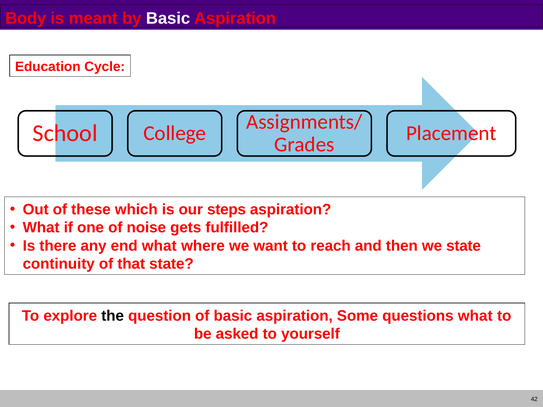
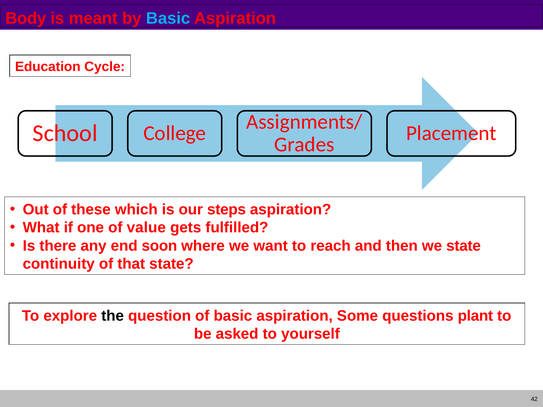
Basic at (168, 18) colour: white -> light blue
noise: noise -> value
end what: what -> soon
questions what: what -> plant
